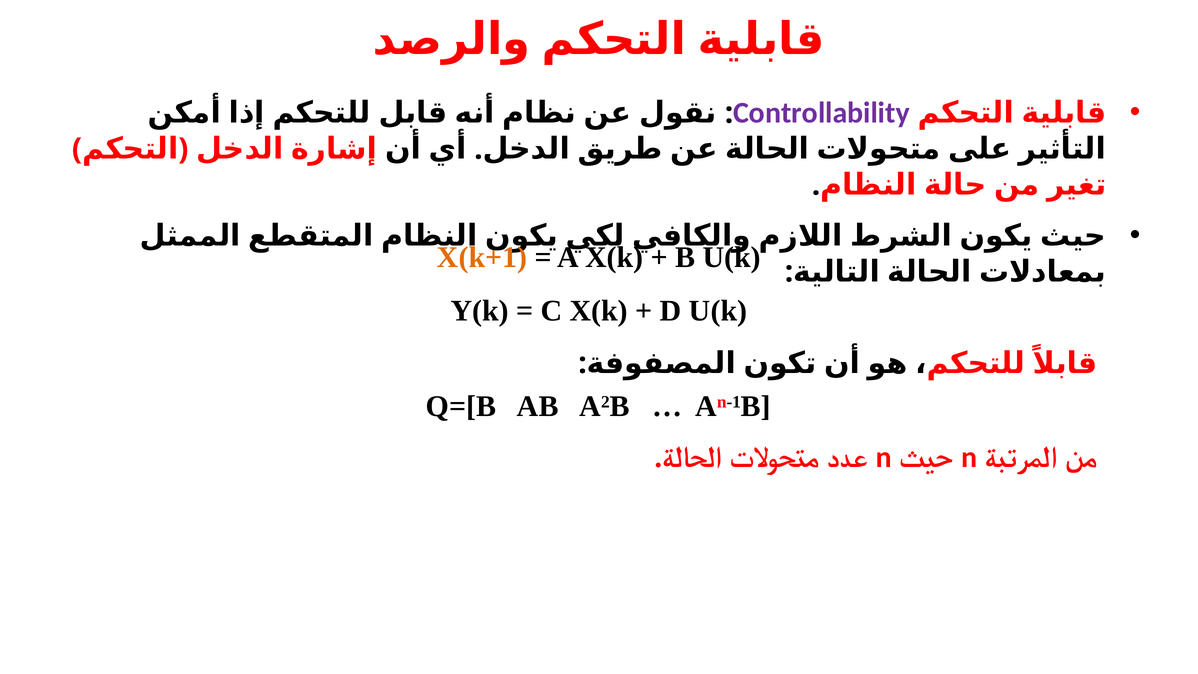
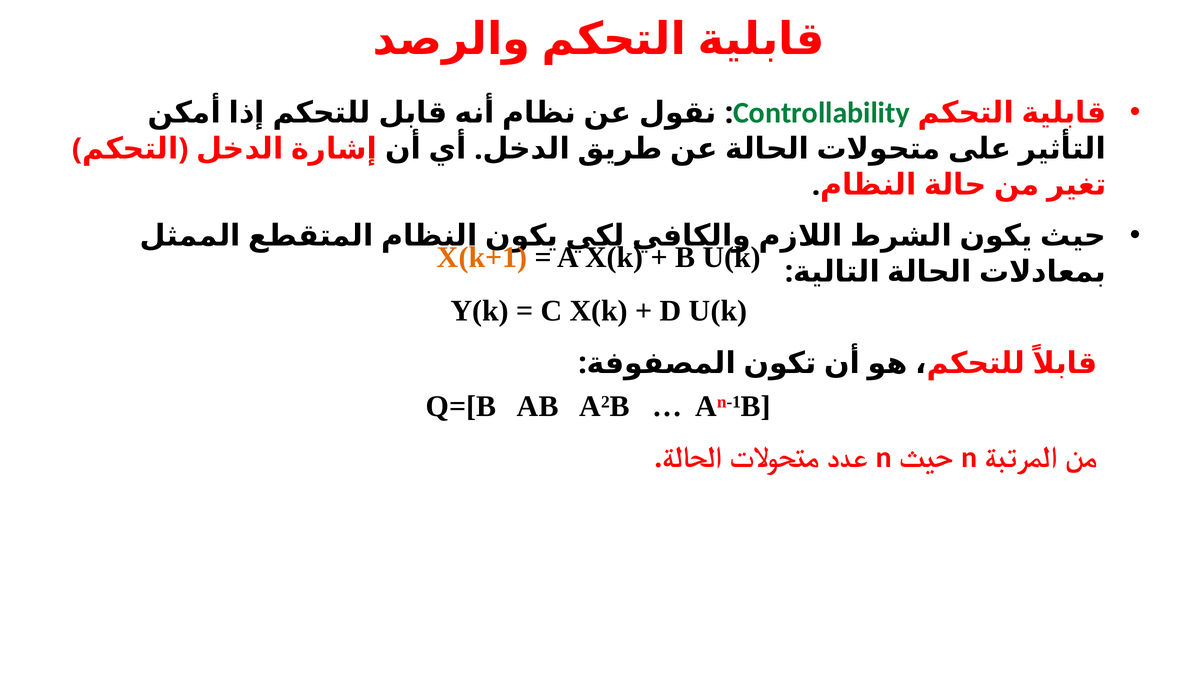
Controllability colour: purple -> green
